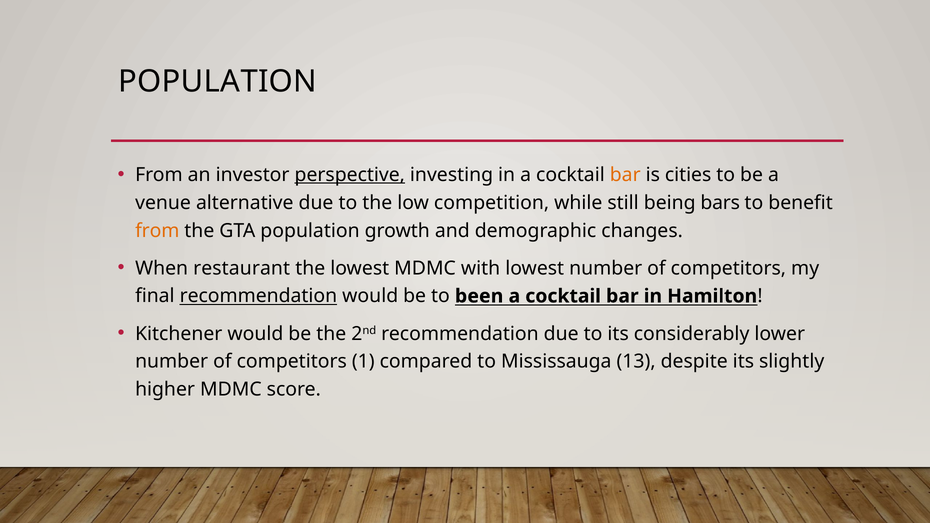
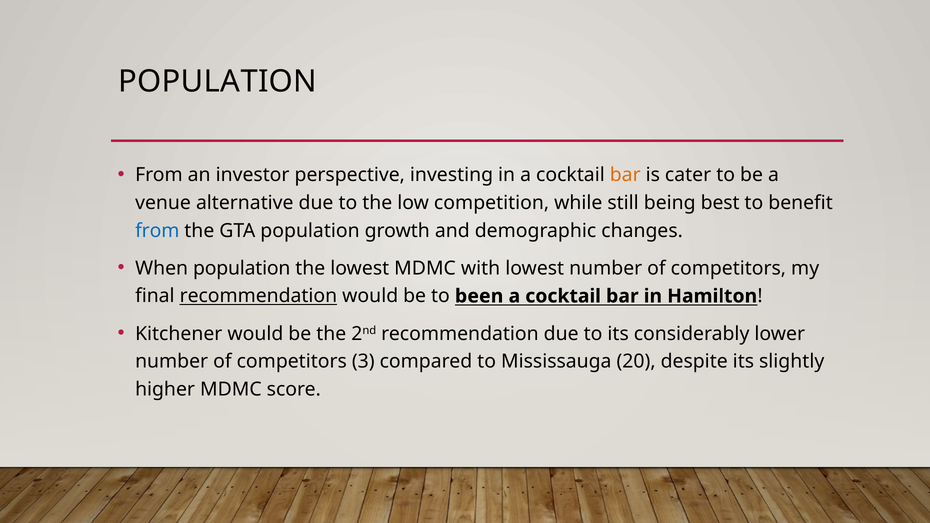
perspective underline: present -> none
cities: cities -> cater
bars: bars -> best
from at (157, 231) colour: orange -> blue
When restaurant: restaurant -> population
1: 1 -> 3
13: 13 -> 20
